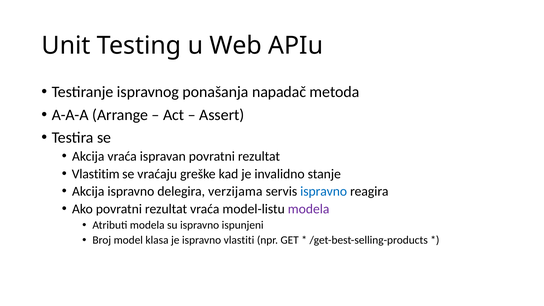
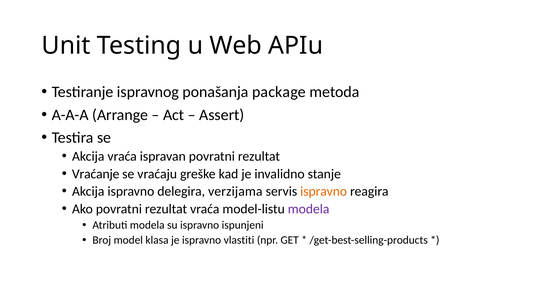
napadač: napadač -> package
Vlastitim: Vlastitim -> Vraćanje
ispravno at (324, 191) colour: blue -> orange
